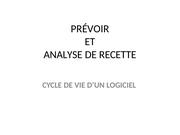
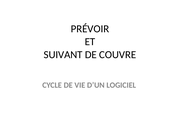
ANALYSE: ANALYSE -> SUIVANT
RECETTE: RECETTE -> COUVRE
